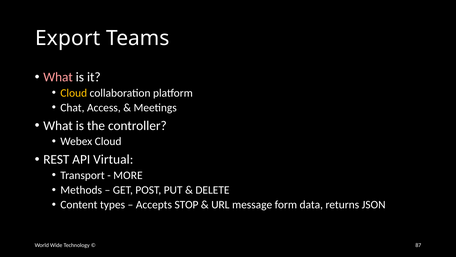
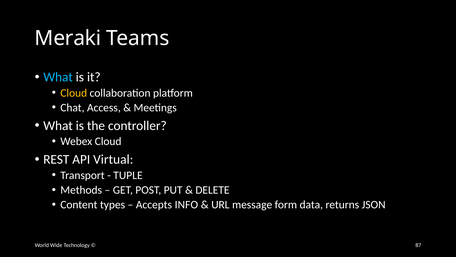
Export: Export -> Meraki
What at (58, 77) colour: pink -> light blue
MORE: MORE -> TUPLE
STOP: STOP -> INFO
